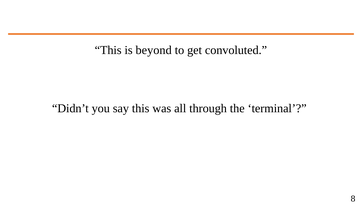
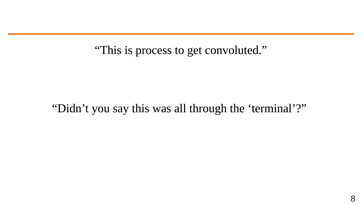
beyond: beyond -> process
